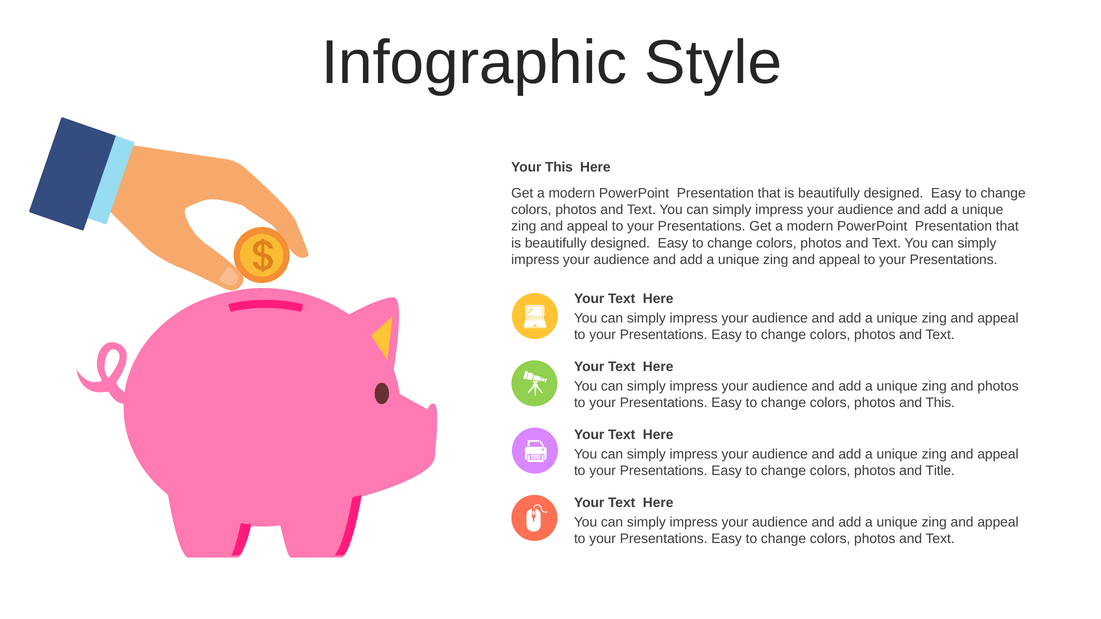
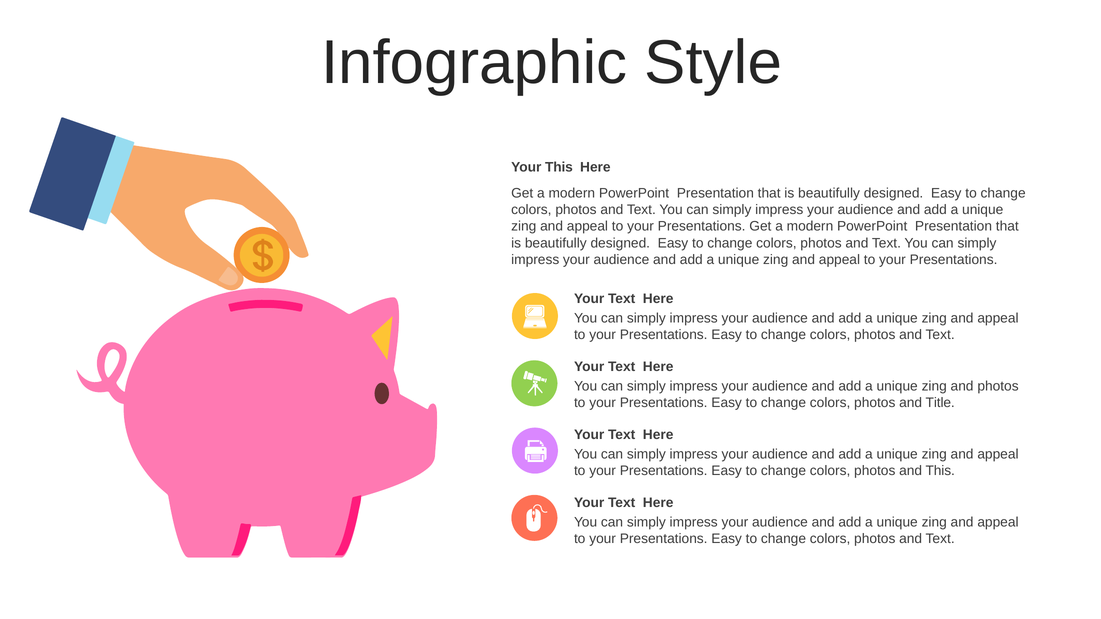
and This: This -> Title
and Title: Title -> This
